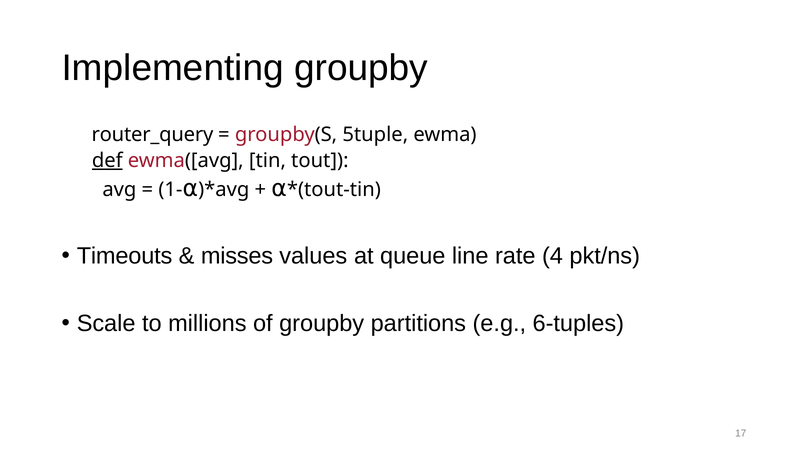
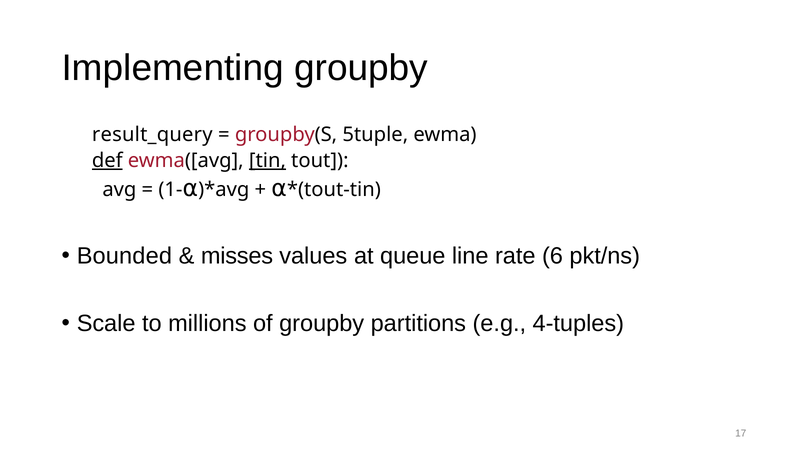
router_query: router_query -> result_query
tin underline: none -> present
Timeouts: Timeouts -> Bounded
4: 4 -> 6
6-tuples: 6-tuples -> 4-tuples
